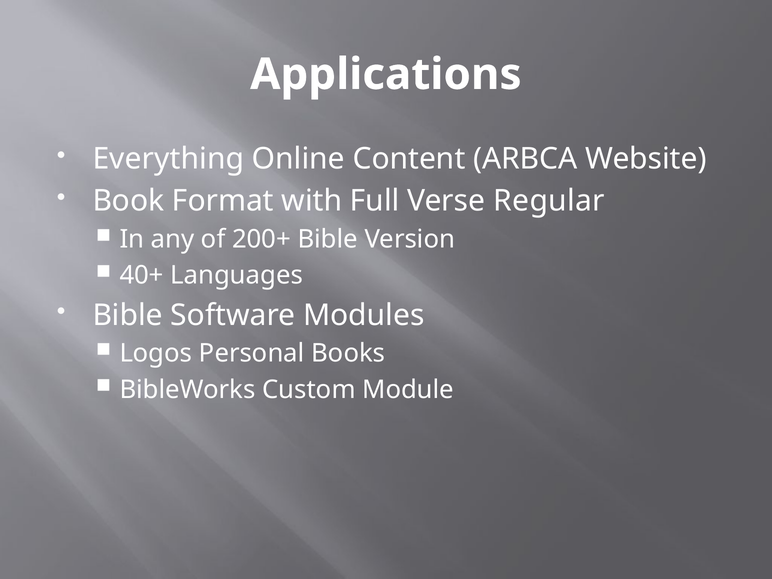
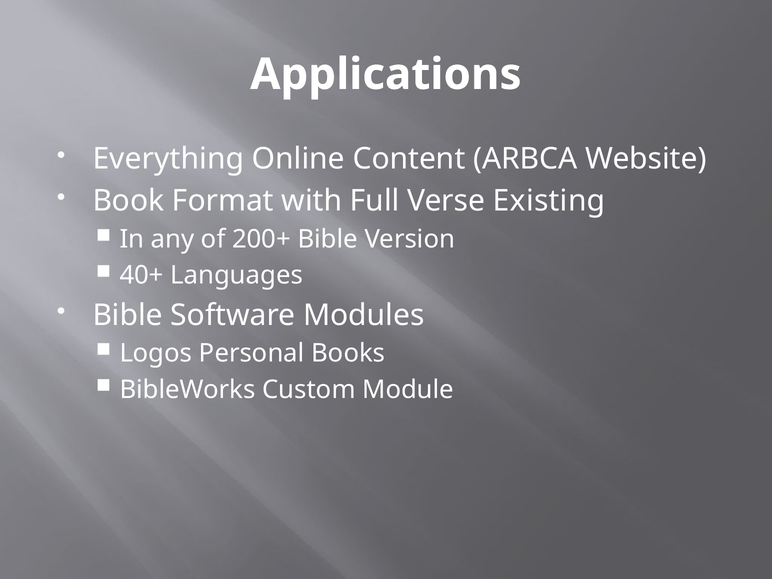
Regular: Regular -> Existing
